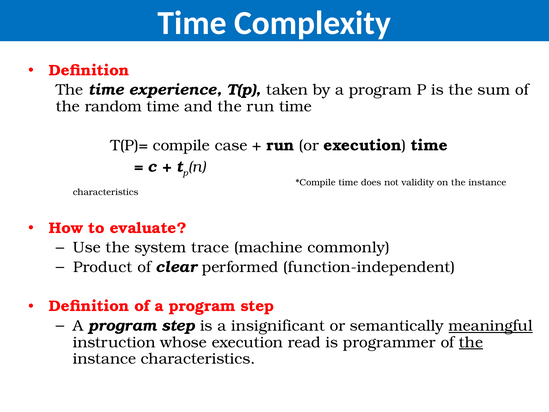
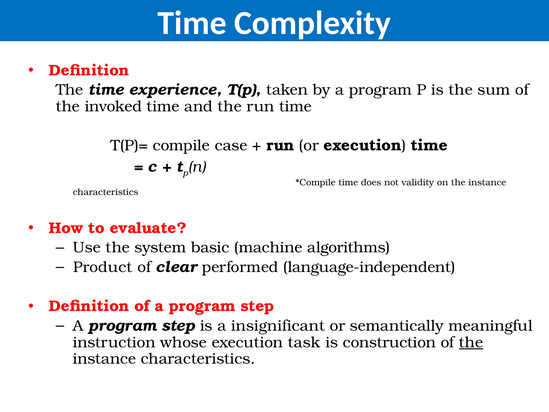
random: random -> invoked
trace: trace -> basic
commonly: commonly -> algorithms
function-independent: function-independent -> language-independent
meaningful underline: present -> none
read: read -> task
programmer: programmer -> construction
